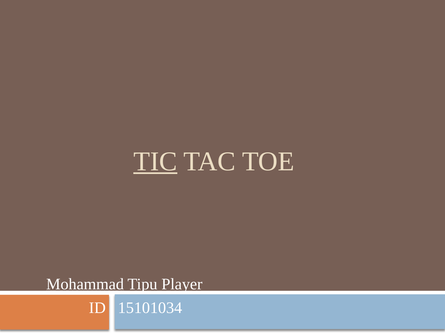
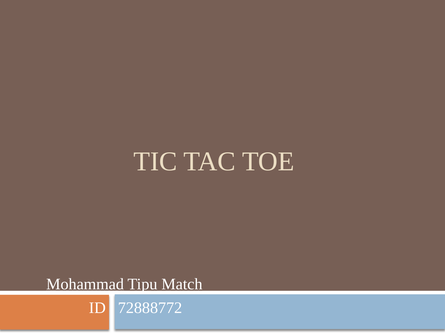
TIC underline: present -> none
Player: Player -> Match
15101034: 15101034 -> 72888772
